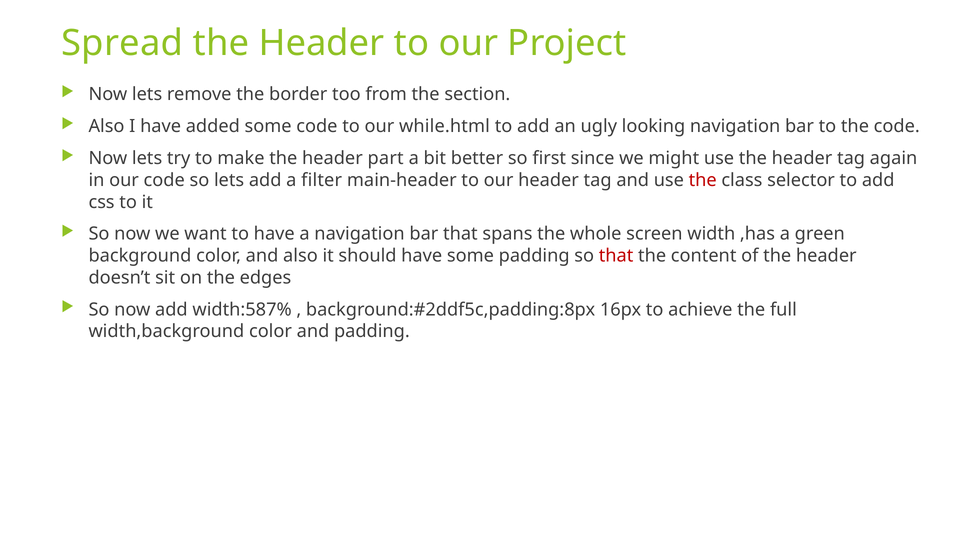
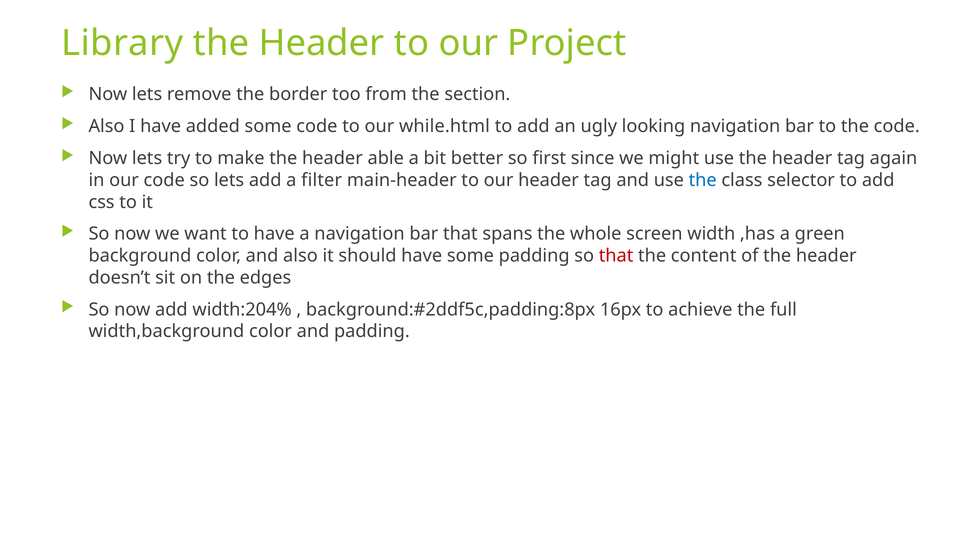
Spread: Spread -> Library
part: part -> able
the at (703, 180) colour: red -> blue
width:587%: width:587% -> width:204%
